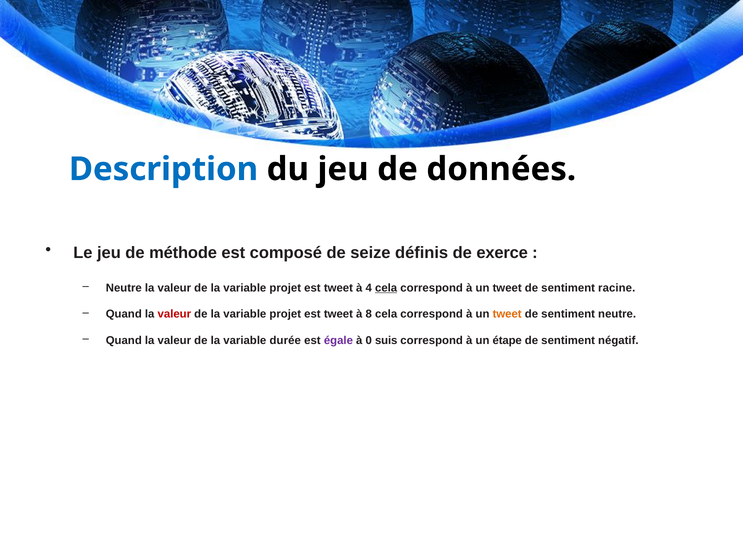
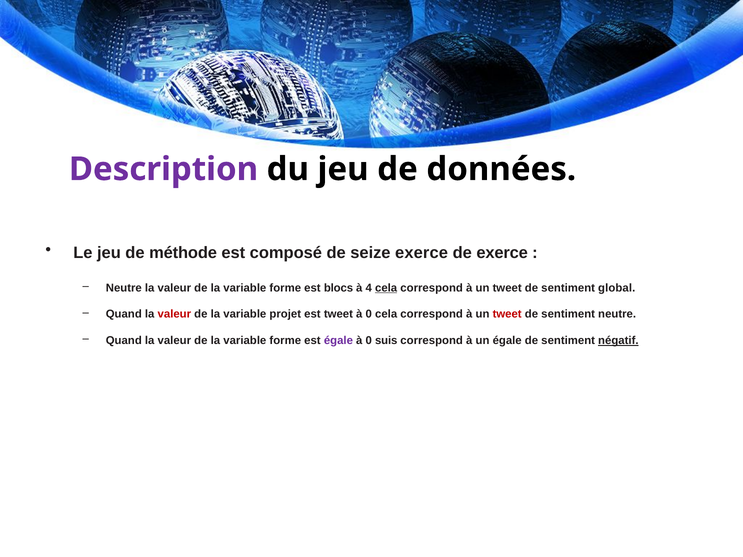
Description colour: blue -> purple
seize définis: définis -> exerce
projet at (285, 288): projet -> forme
tweet at (338, 288): tweet -> blocs
racine: racine -> global
8 at (369, 314): 8 -> 0
tweet at (507, 314) colour: orange -> red
durée at (285, 341): durée -> forme
un étape: étape -> égale
négatif underline: none -> present
